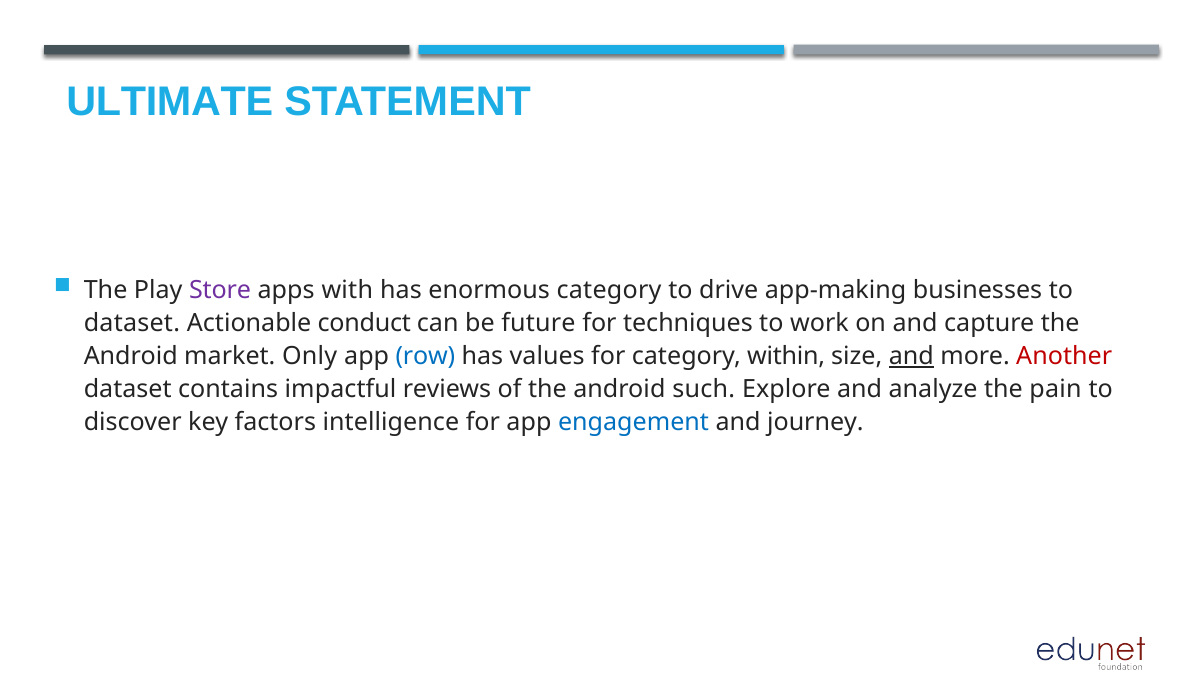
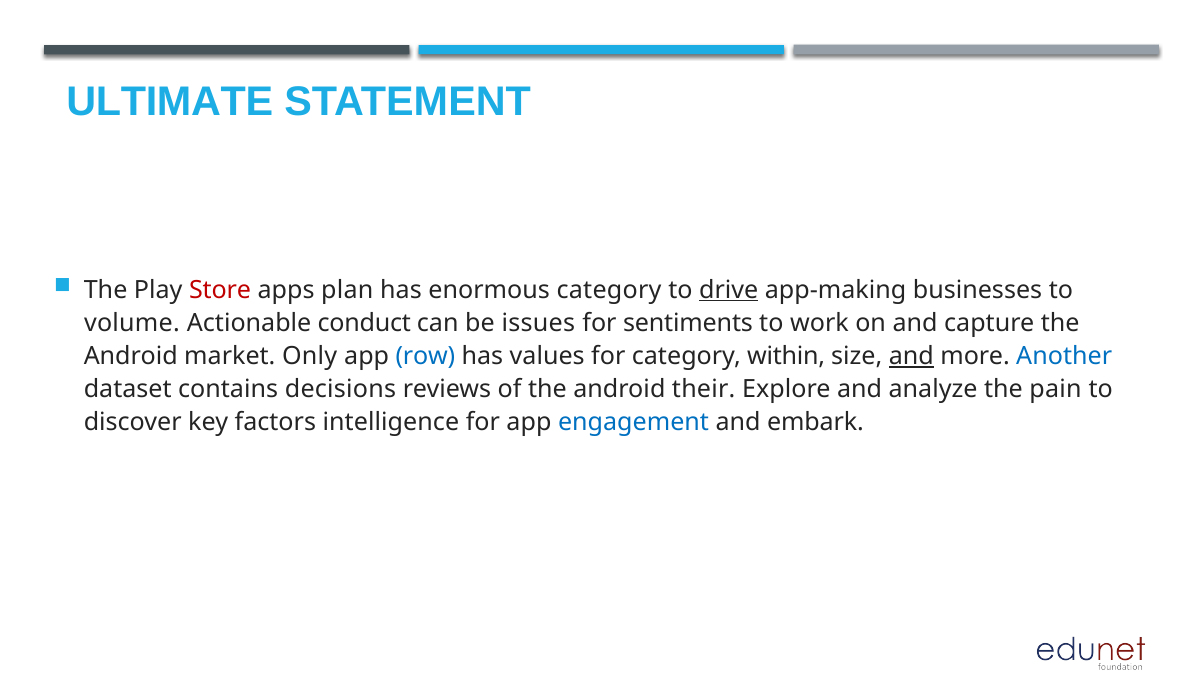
Store colour: purple -> red
with: with -> plan
drive underline: none -> present
dataset at (132, 323): dataset -> volume
future: future -> issues
techniques: techniques -> sentiments
Another colour: red -> blue
impactful: impactful -> decisions
such: such -> their
journey: journey -> embark
